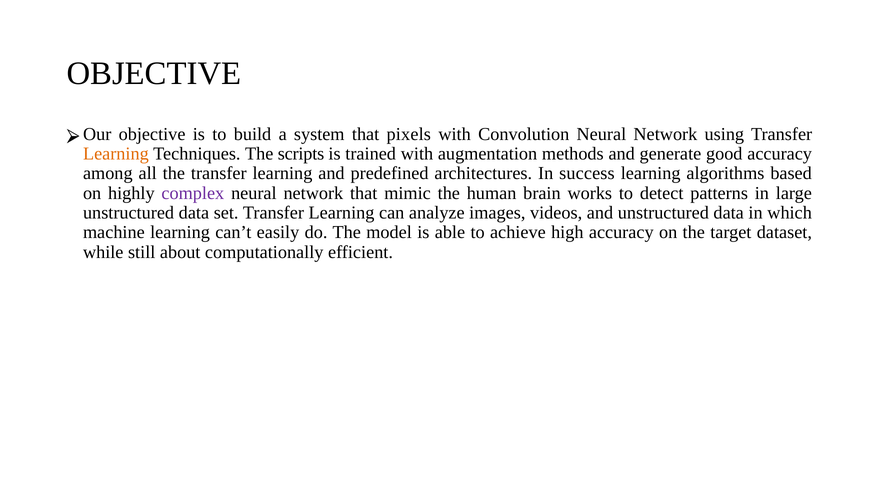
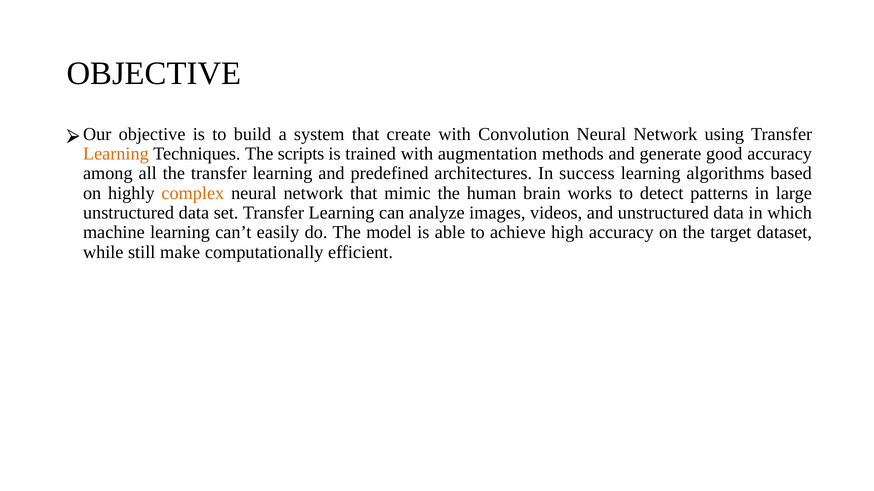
pixels: pixels -> create
complex colour: purple -> orange
about: about -> make
